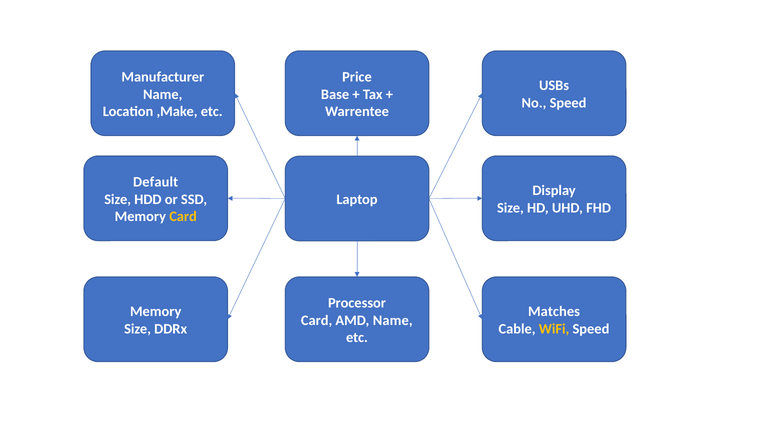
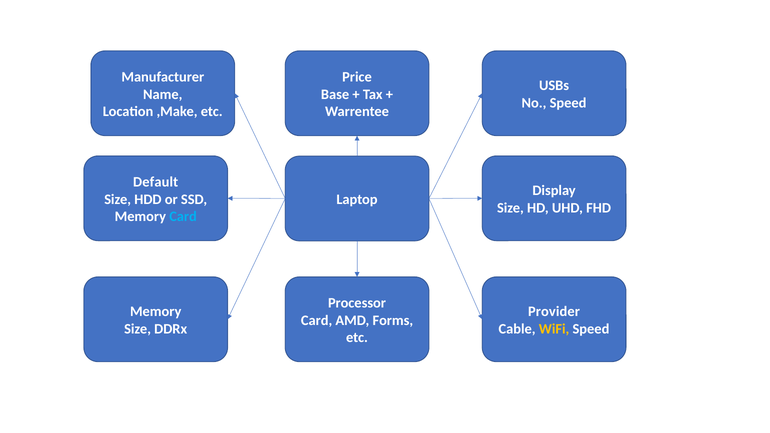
Card at (183, 217) colour: yellow -> light blue
Matches: Matches -> Provider
AMD Name: Name -> Forms
